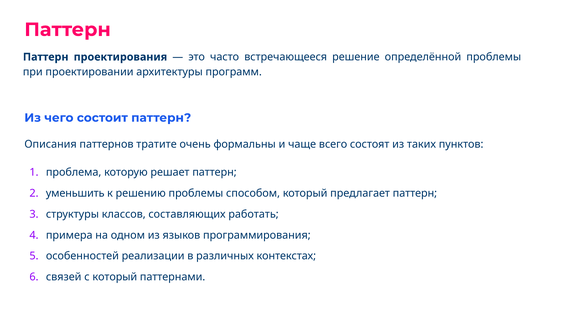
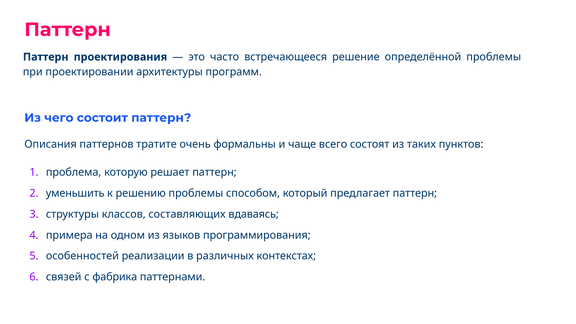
работать: работать -> вдаваясь
с который: который -> фабрика
